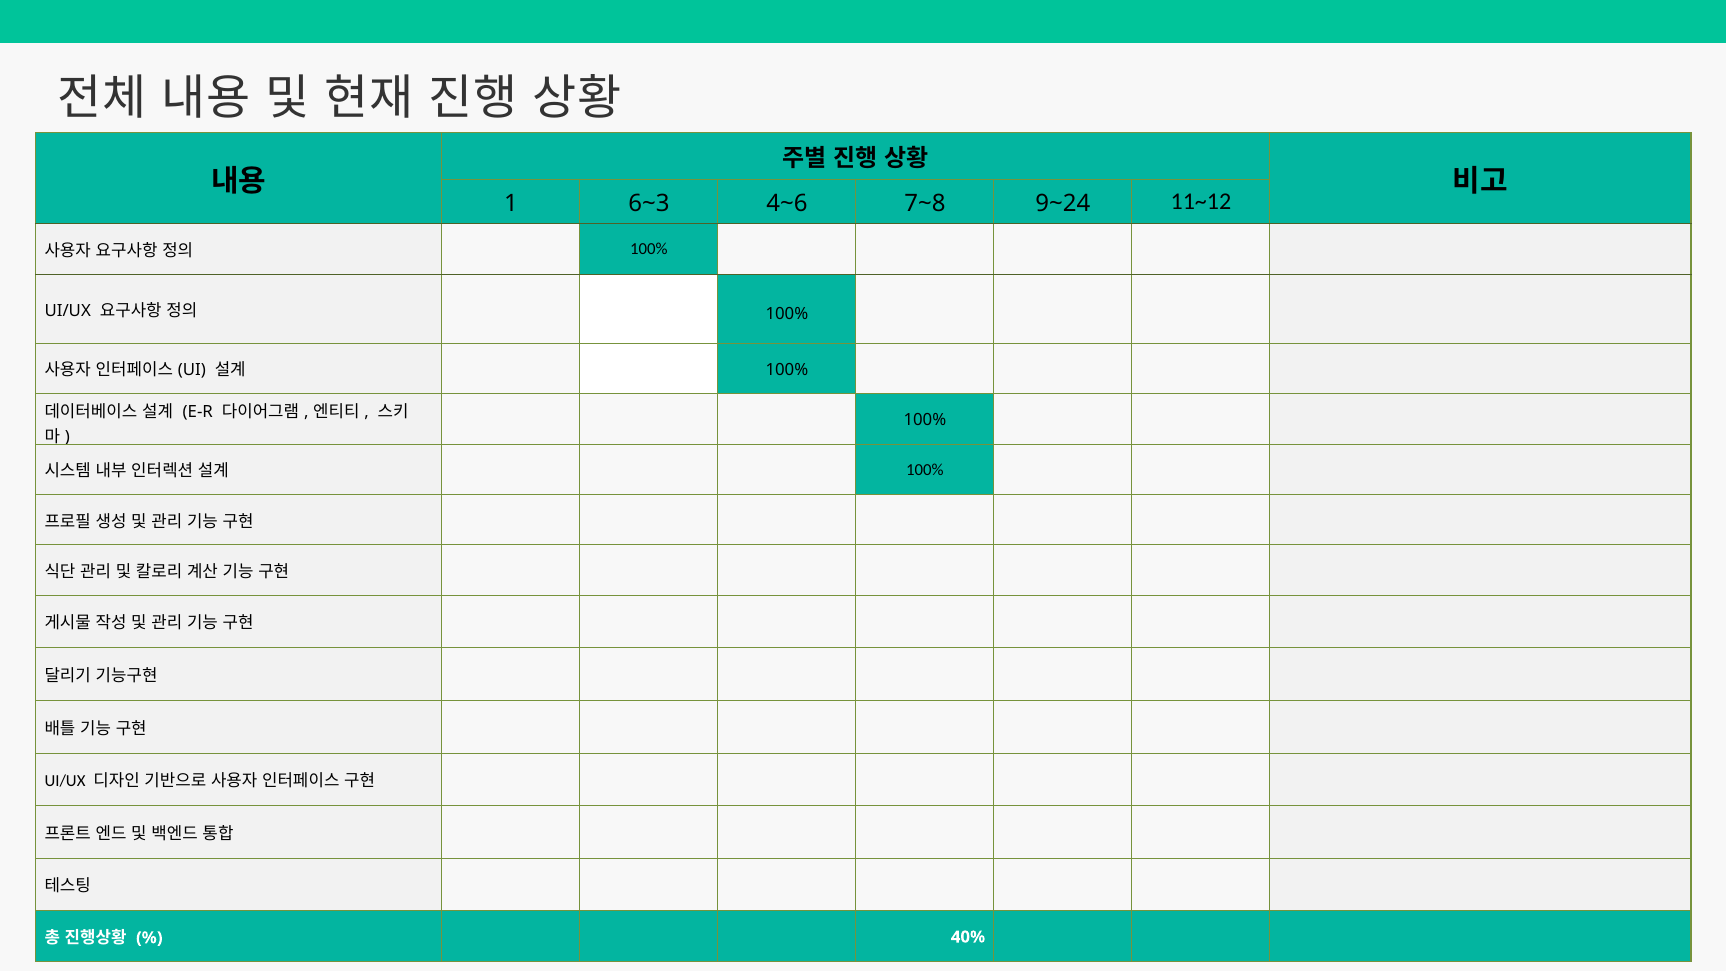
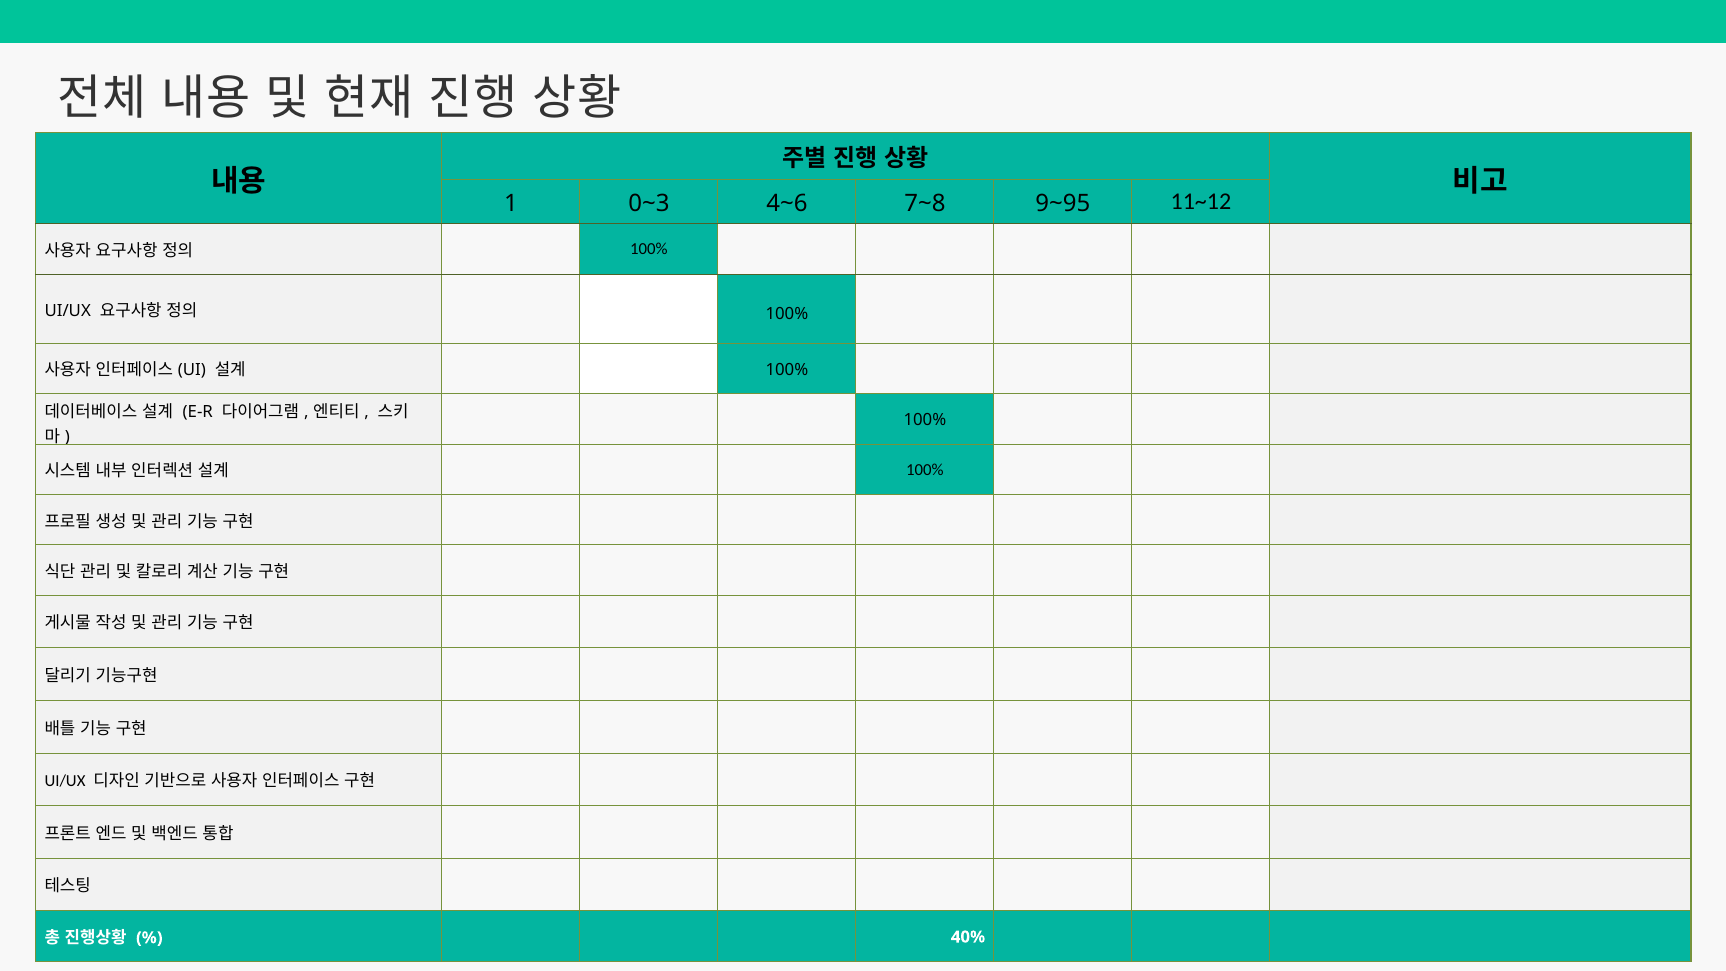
6~3: 6~3 -> 0~3
9~24: 9~24 -> 9~95
